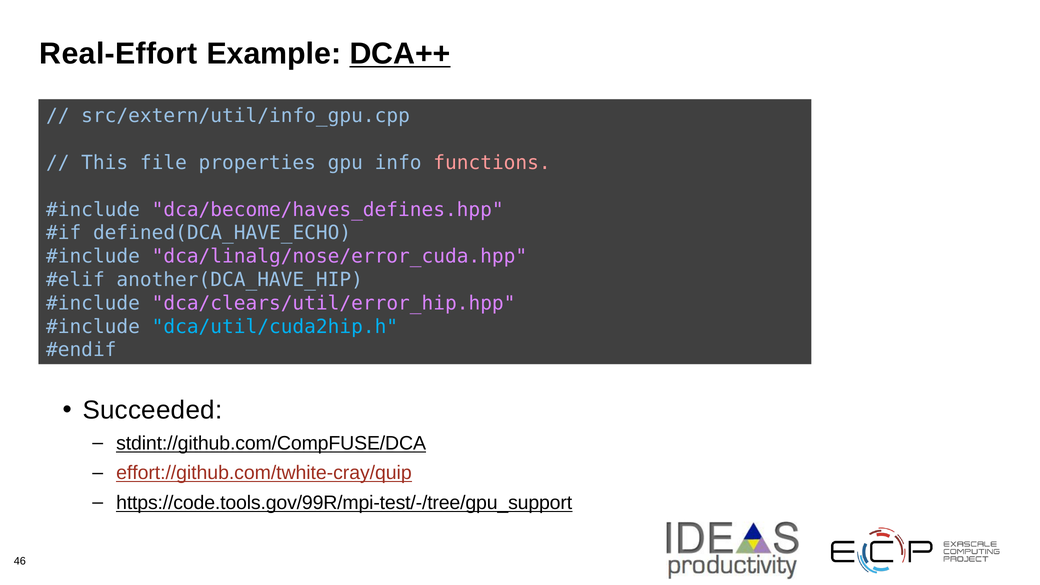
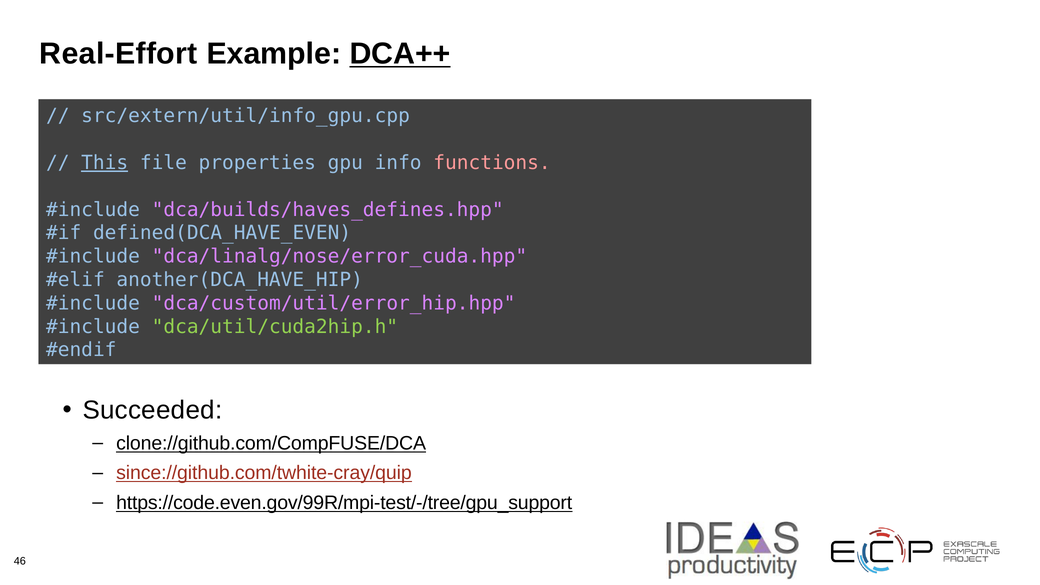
This underline: none -> present
dca/become/haves_defines.hpp: dca/become/haves_defines.hpp -> dca/builds/haves_defines.hpp
defined(DCA_HAVE_ECHO: defined(DCA_HAVE_ECHO -> defined(DCA_HAVE_EVEN
dca/clears/util/error_hip.hpp: dca/clears/util/error_hip.hpp -> dca/custom/util/error_hip.hpp
dca/util/cuda2hip.h colour: light blue -> light green
stdint://github.com/CompFUSE/DCA: stdint://github.com/CompFUSE/DCA -> clone://github.com/CompFUSE/DCA
effort://github.com/twhite-cray/quip: effort://github.com/twhite-cray/quip -> since://github.com/twhite-cray/quip
https://code.tools.gov/99R/mpi-test/-/tree/gpu_support: https://code.tools.gov/99R/mpi-test/-/tree/gpu_support -> https://code.even.gov/99R/mpi-test/-/tree/gpu_support
